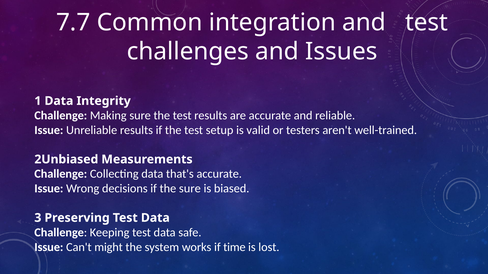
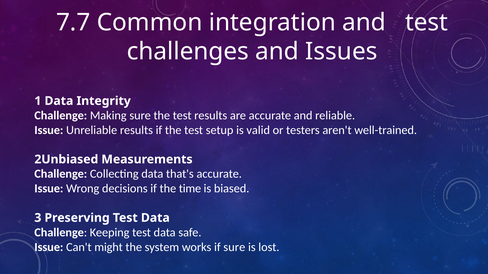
the sure: sure -> time
if time: time -> sure
